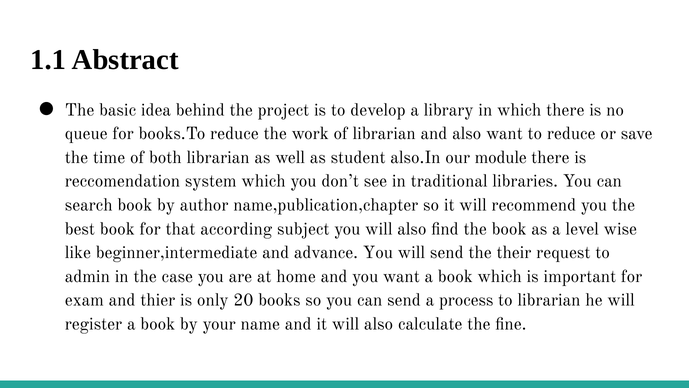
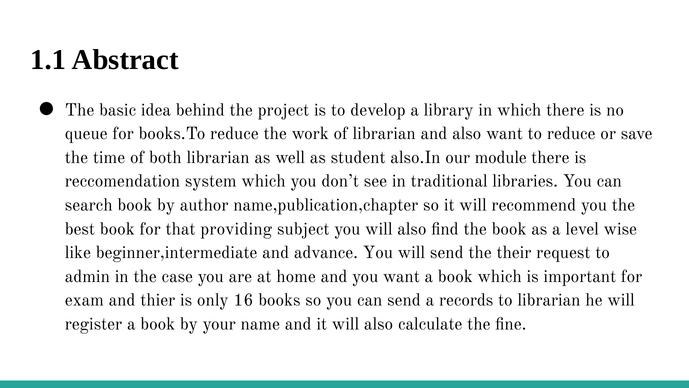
according: according -> providing
20: 20 -> 16
process: process -> records
